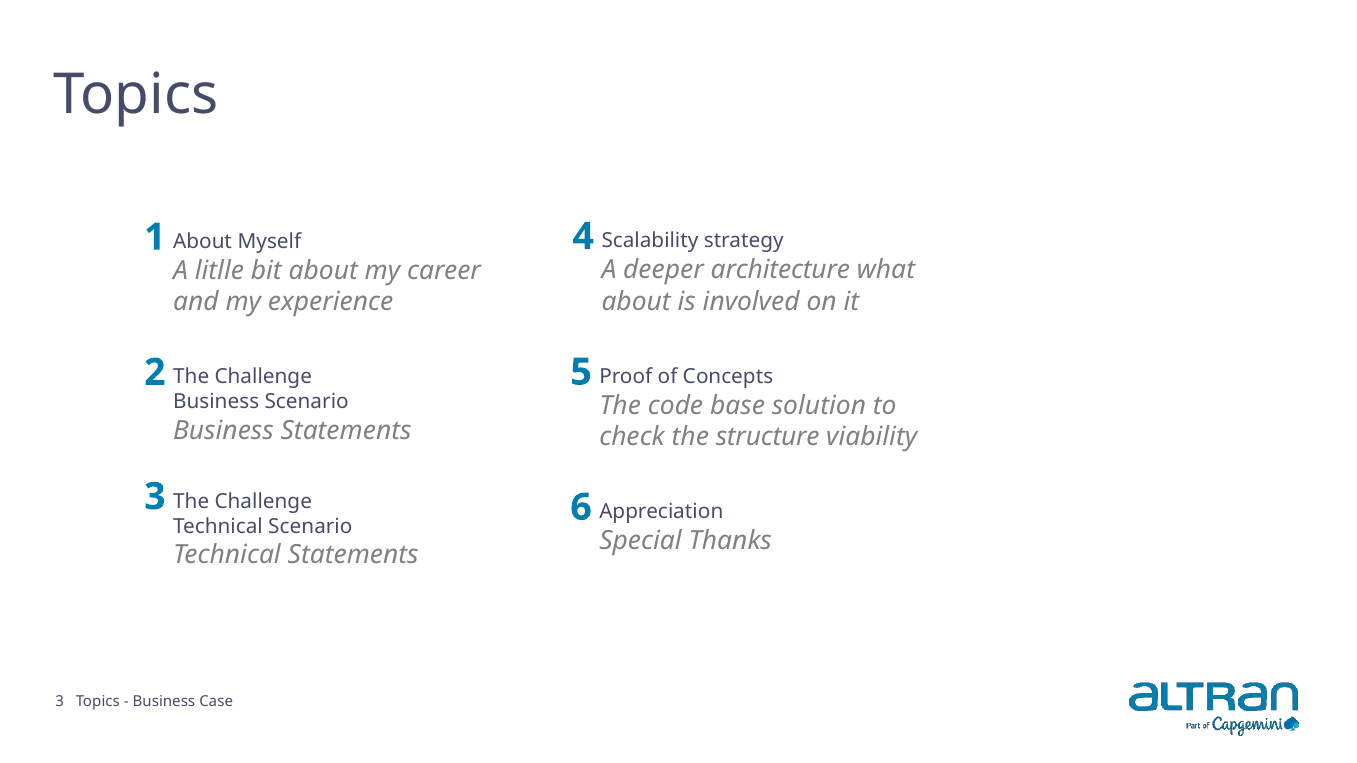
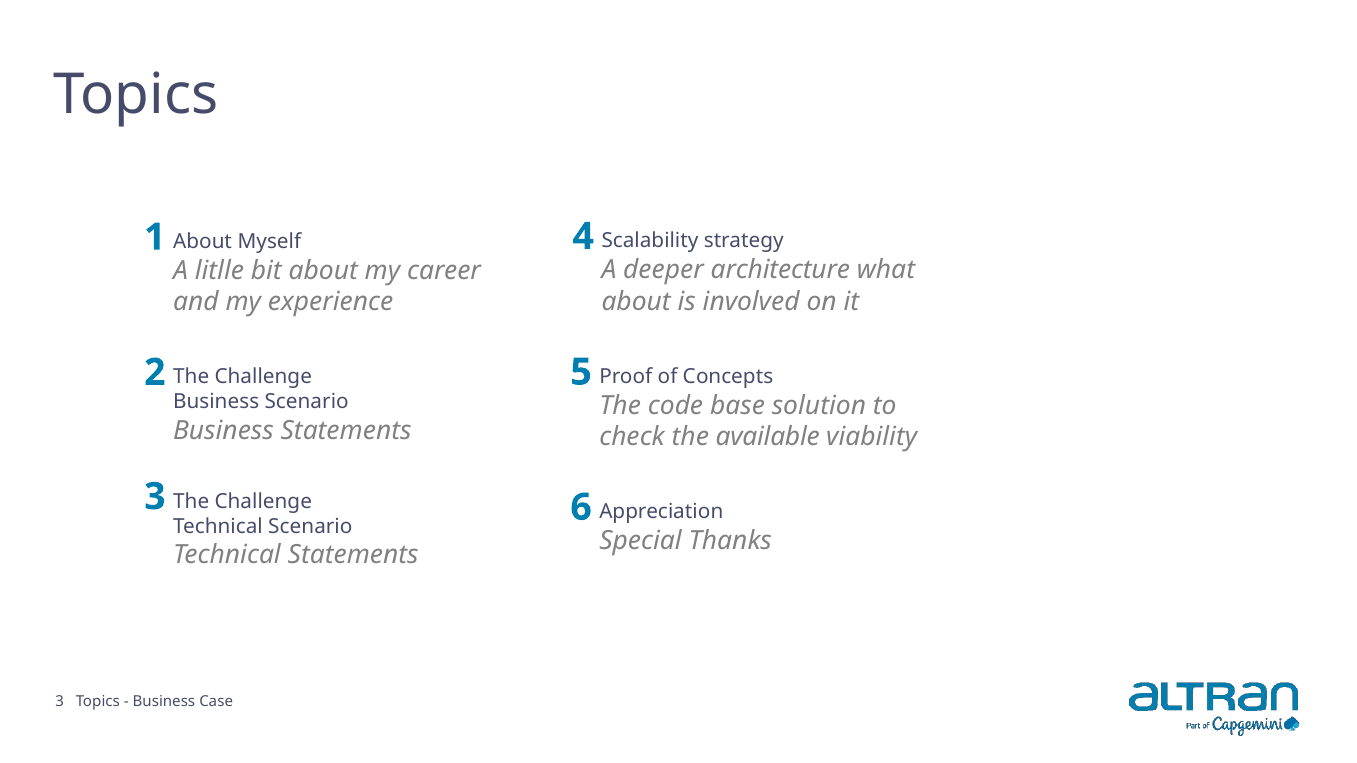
structure: structure -> available
